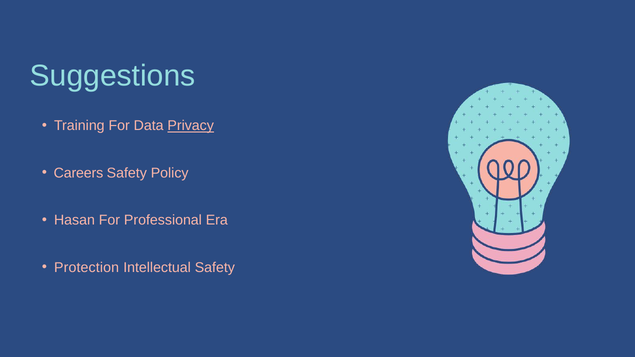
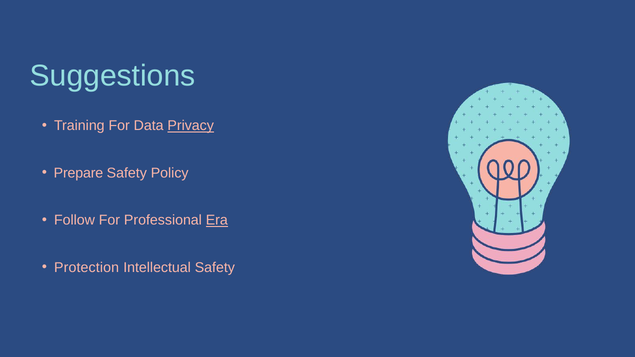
Careers: Careers -> Prepare
Hasan: Hasan -> Follow
Era underline: none -> present
